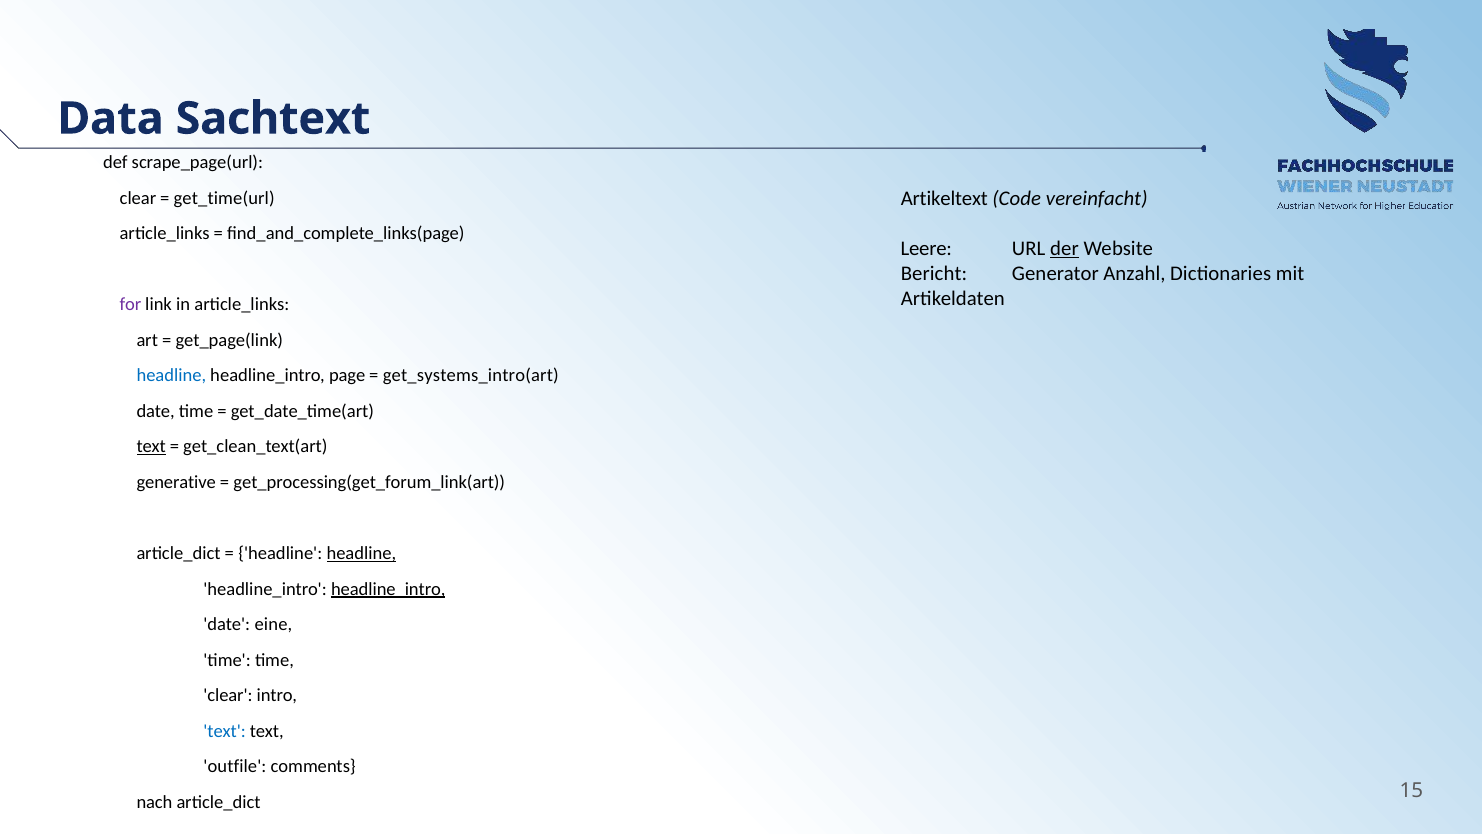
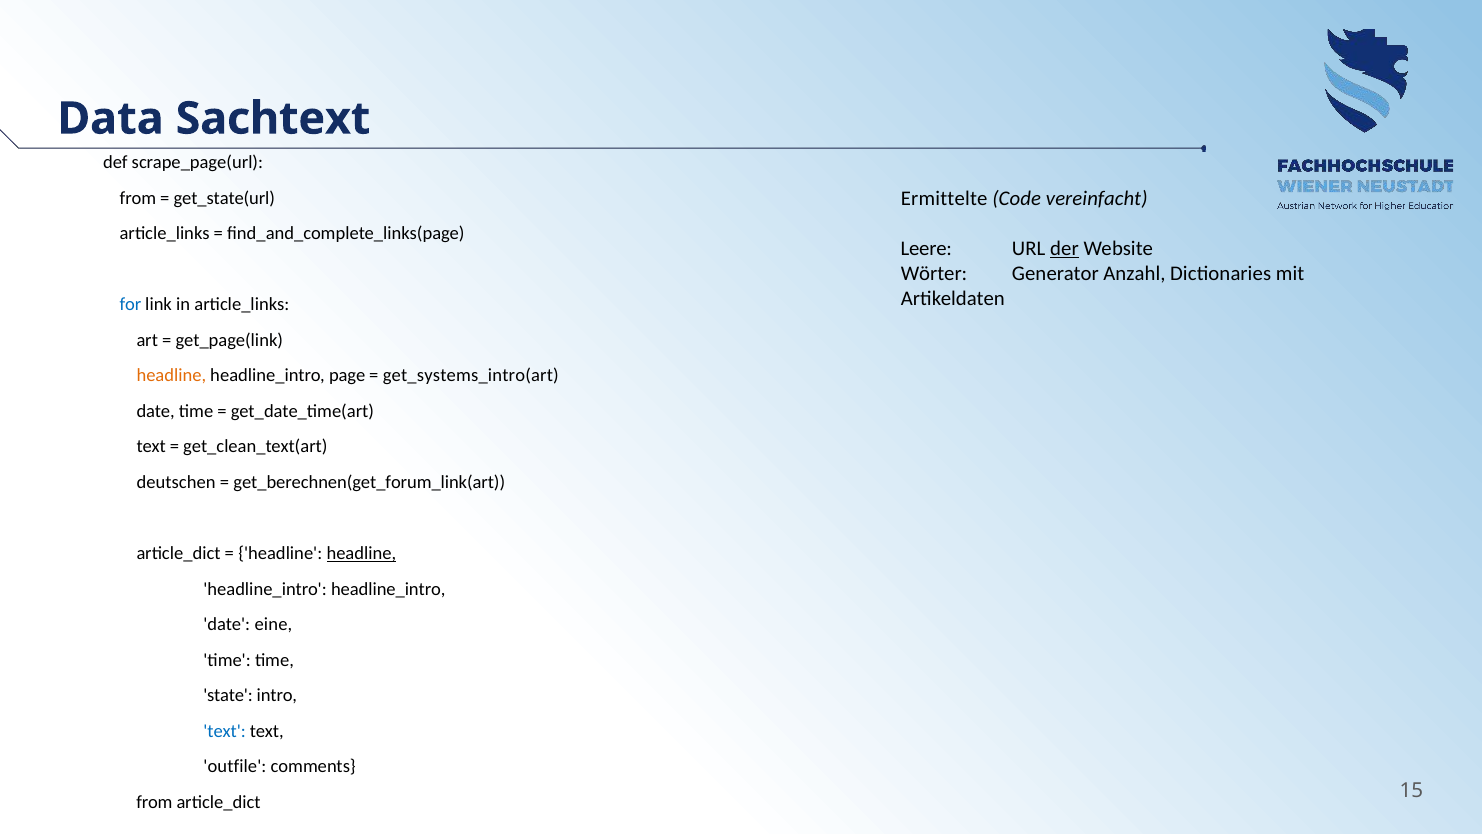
Artikeltext: Artikeltext -> Ermittelte
clear at (138, 198): clear -> from
get_time(url: get_time(url -> get_state(url
Bericht: Bericht -> Wörter
for colour: purple -> blue
headline at (171, 376) colour: blue -> orange
text at (151, 447) underline: present -> none
generative: generative -> deutschen
get_processing(get_forum_link(art: get_processing(get_forum_link(art -> get_berechnen(get_forum_link(art
headline_intro at (388, 589) underline: present -> none
clear at (228, 695): clear -> state
nach at (154, 802): nach -> from
